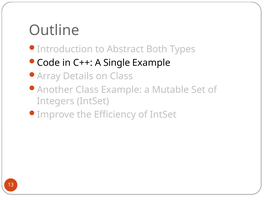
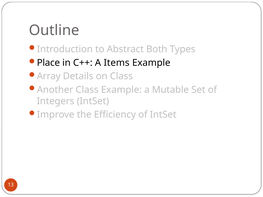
Code: Code -> Place
Single: Single -> Items
